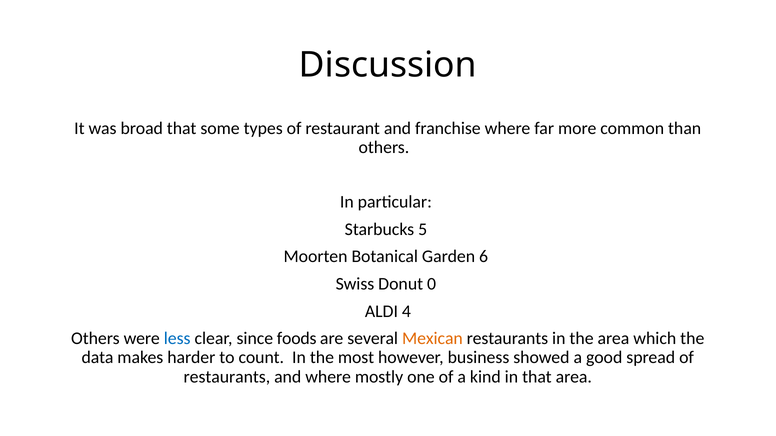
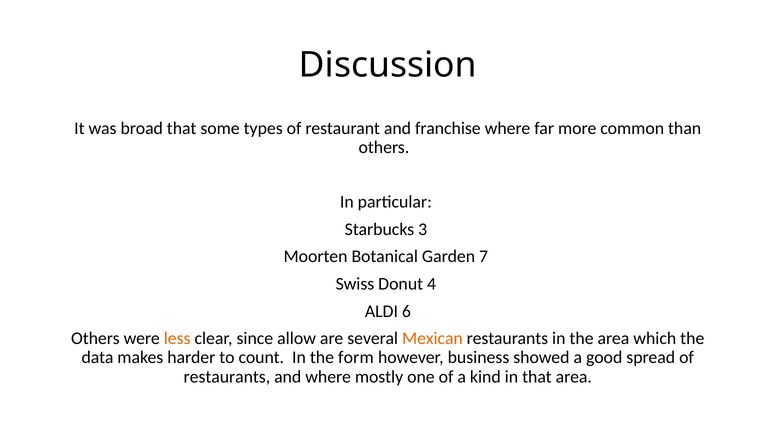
5: 5 -> 3
6: 6 -> 7
0: 0 -> 4
4: 4 -> 6
less colour: blue -> orange
foods: foods -> allow
most: most -> form
